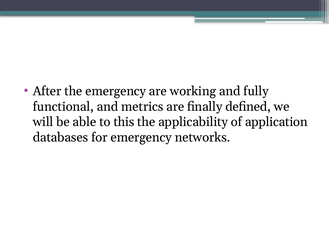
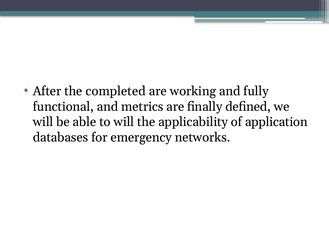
the emergency: emergency -> completed
to this: this -> will
